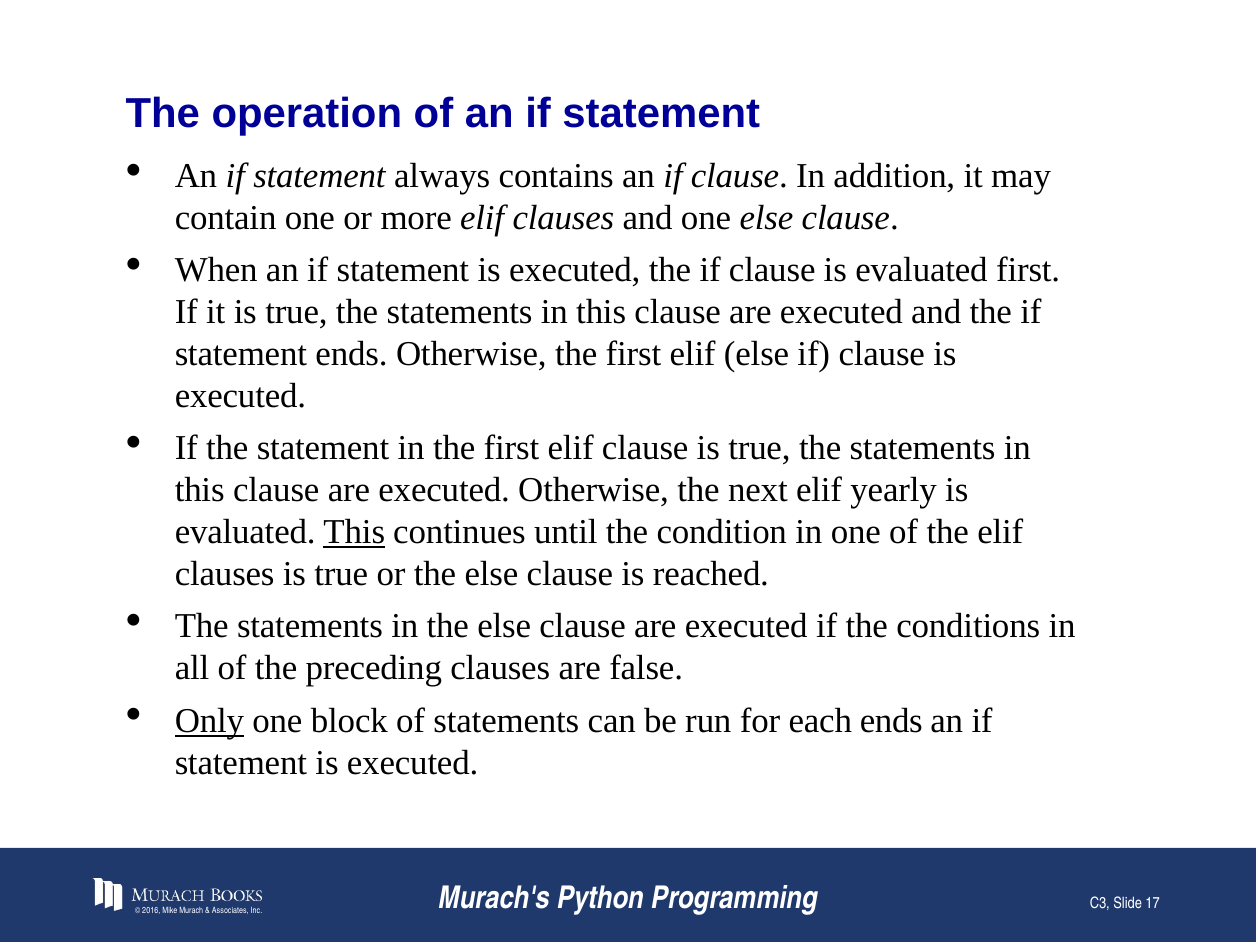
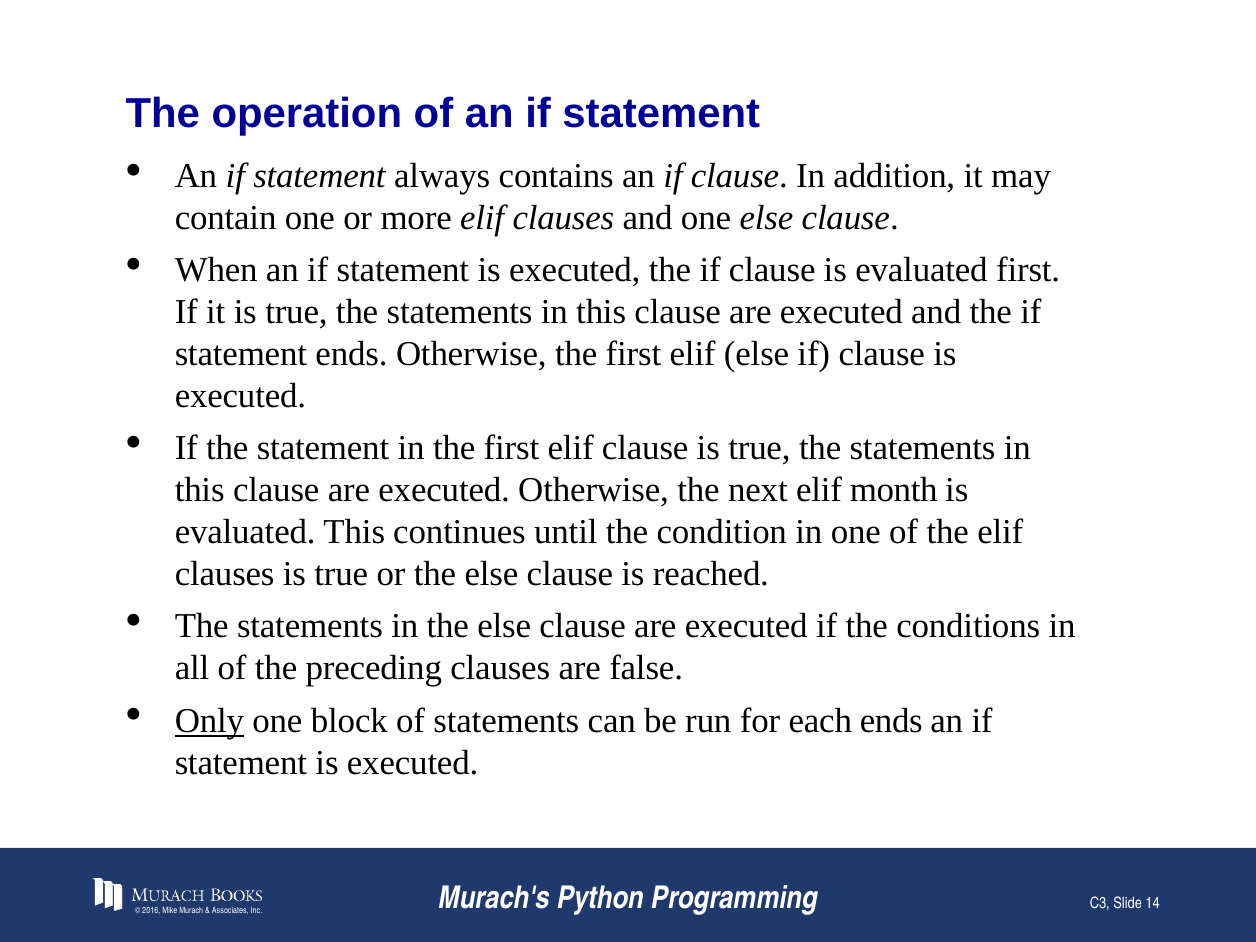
yearly: yearly -> month
This at (354, 532) underline: present -> none
17: 17 -> 14
